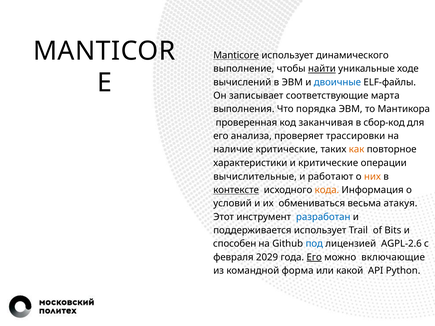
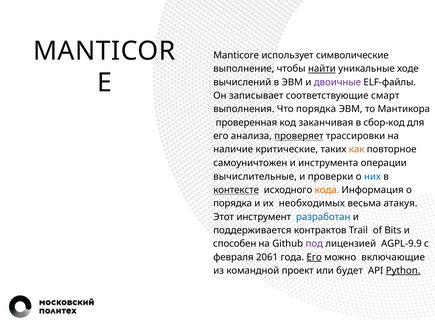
Manticore underline: present -> none
динамического: динамического -> символические
двоичные colour: blue -> purple
марта: марта -> смарт
проверяет underline: none -> present
характеристики: характеристики -> самоуничтожен
и критические: критические -> инструмента
работают: работают -> проверки
них colour: orange -> blue
условий at (233, 204): условий -> порядка
обмениваться: обмениваться -> необходимых
поддерживается использует: использует -> контрактов
под colour: blue -> purple
AGPL-2.6: AGPL-2.6 -> AGPL-9.9
2029: 2029 -> 2061
форма: форма -> проект
какой: какой -> будет
Python underline: none -> present
